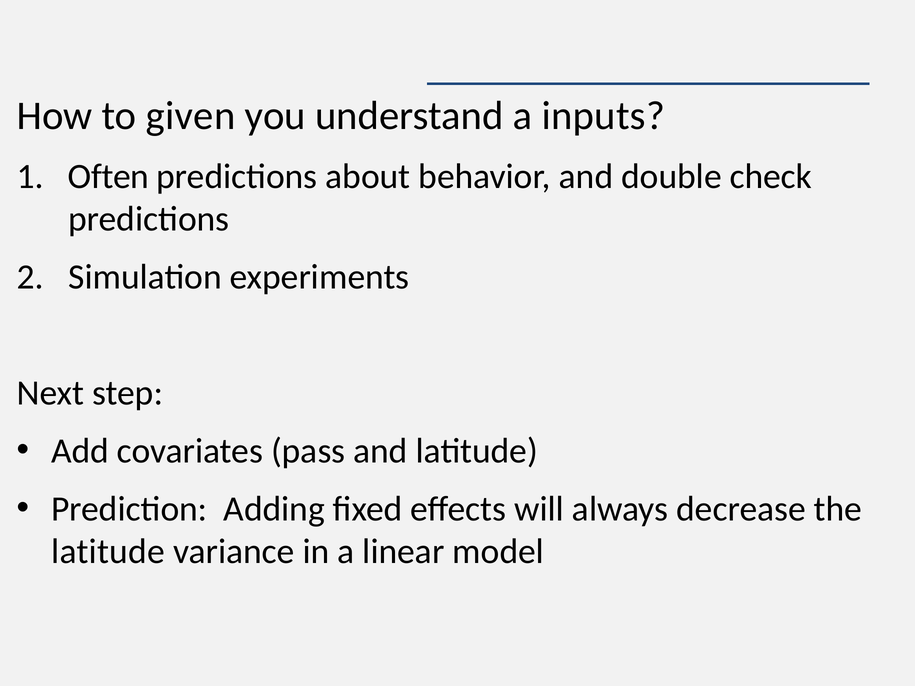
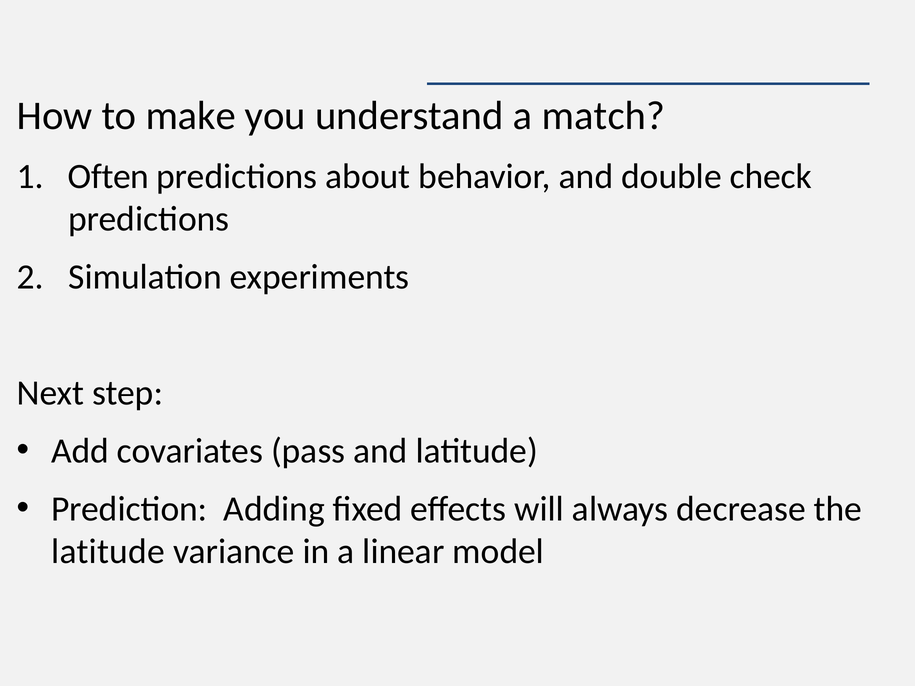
given: given -> make
inputs: inputs -> match
